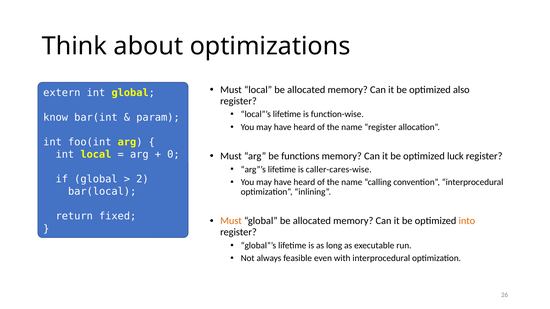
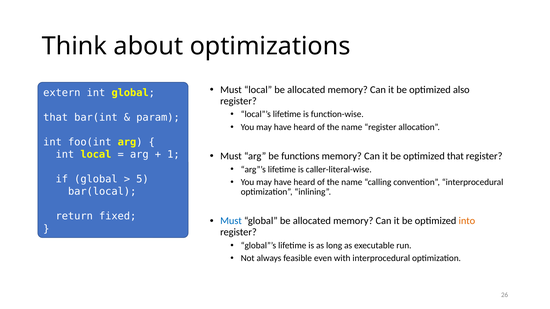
know at (56, 118): know -> that
0: 0 -> 1
optimized luck: luck -> that
caller-cares-wise: caller-cares-wise -> caller-literal-wise
2: 2 -> 5
Must at (231, 221) colour: orange -> blue
